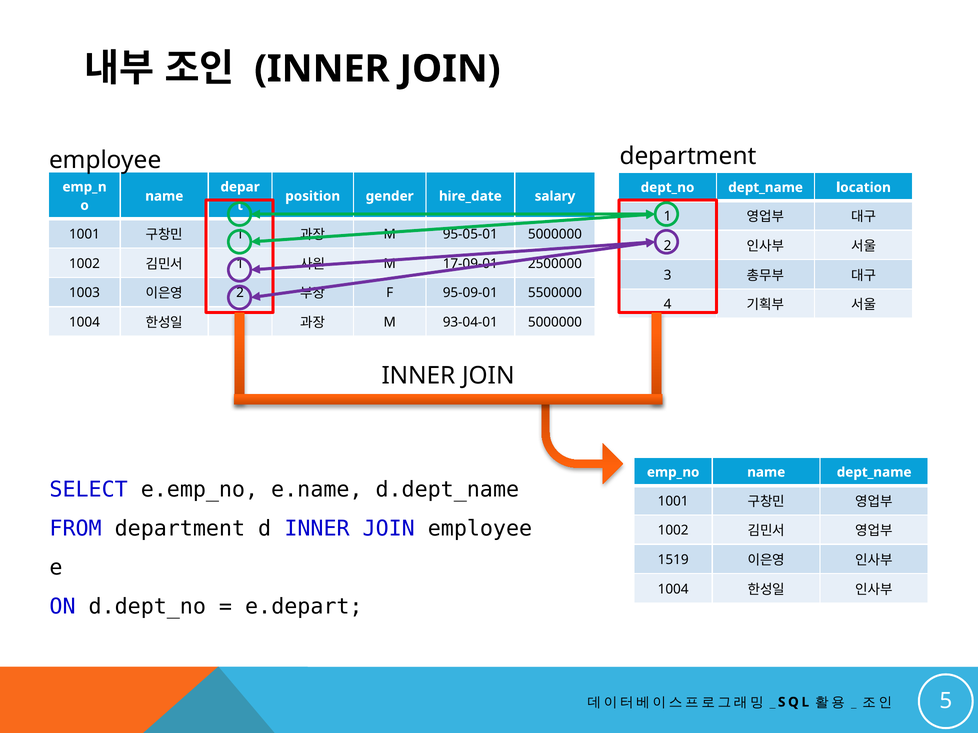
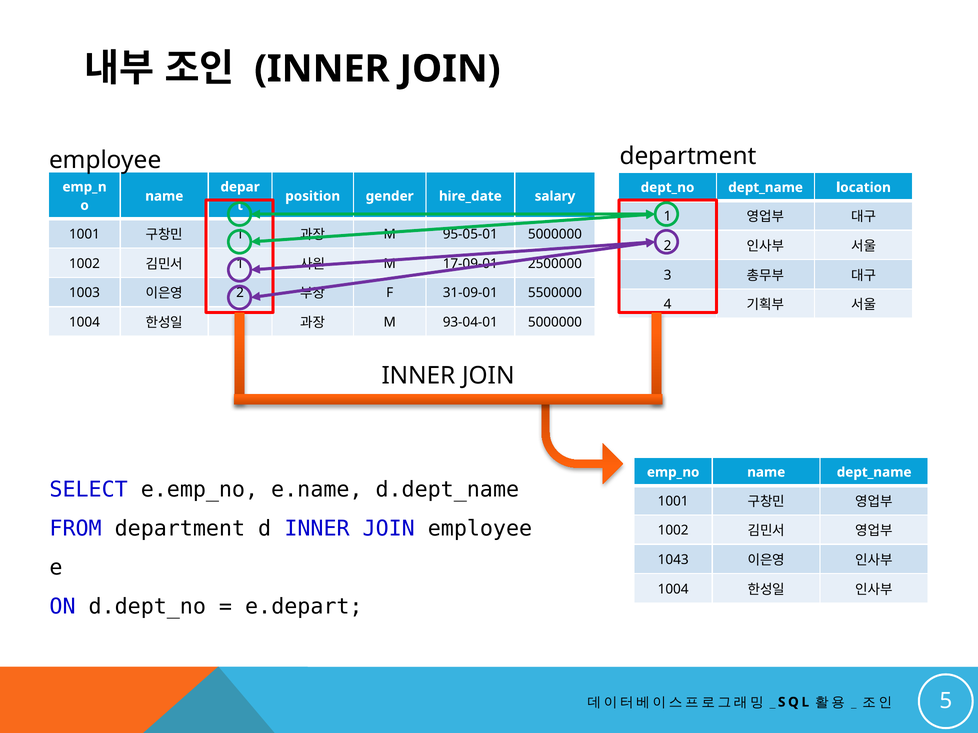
95-09-01: 95-09-01 -> 31-09-01
1519: 1519 -> 1043
